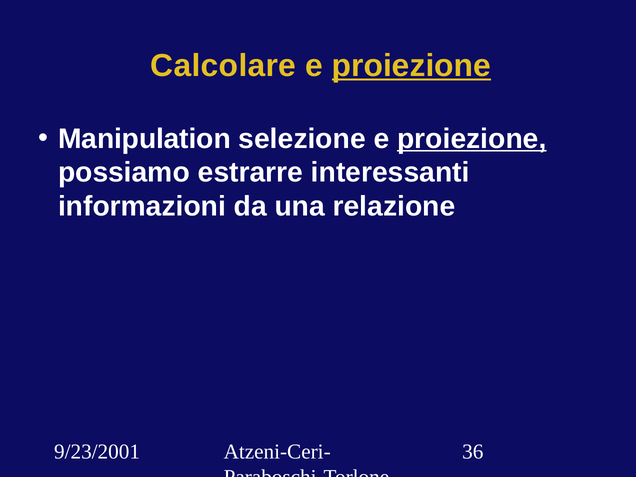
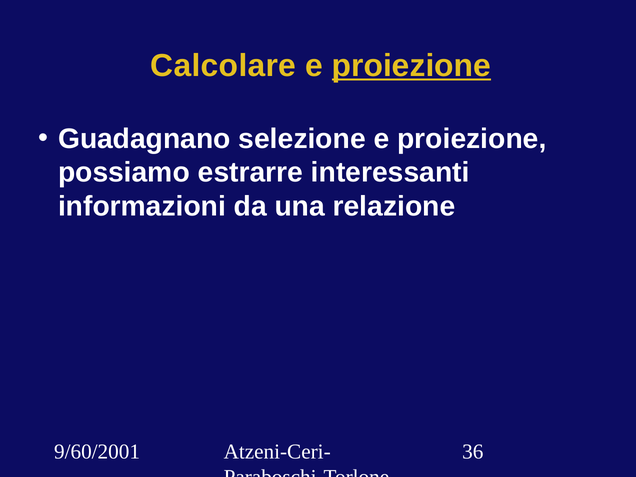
Manipulation: Manipulation -> Guadagnano
proiezione at (472, 139) underline: present -> none
9/23/2001: 9/23/2001 -> 9/60/2001
